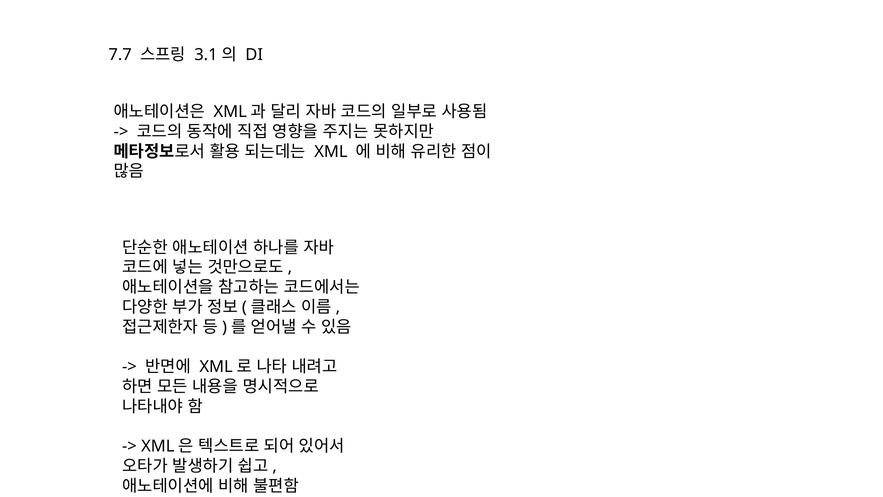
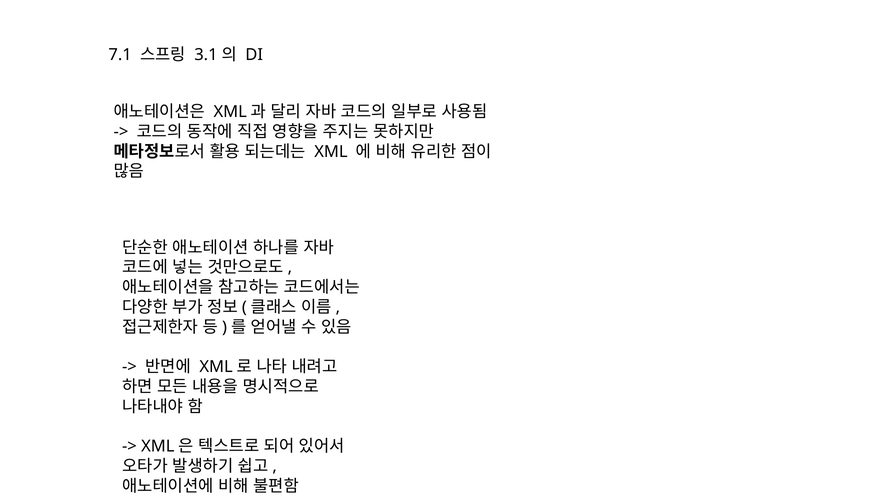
7.7: 7.7 -> 7.1
